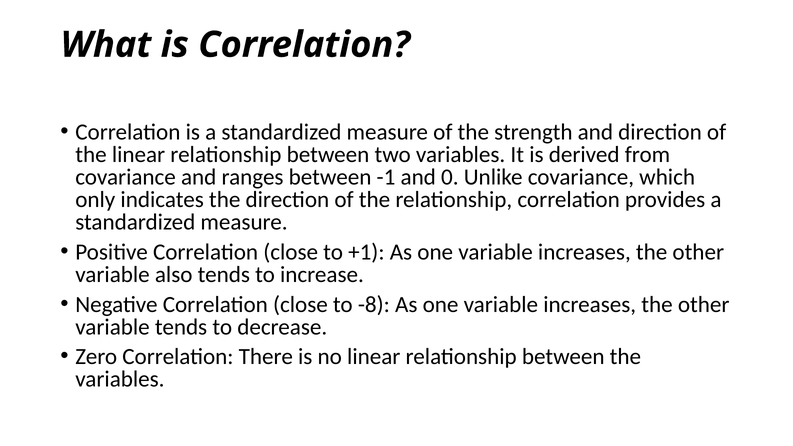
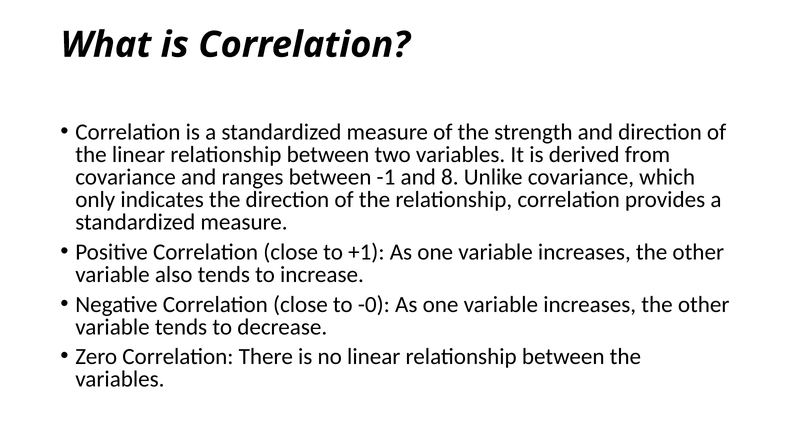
0: 0 -> 8
-8: -8 -> -0
